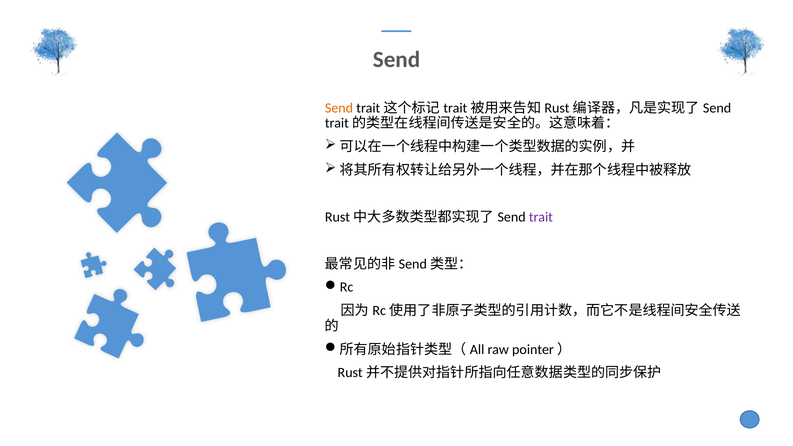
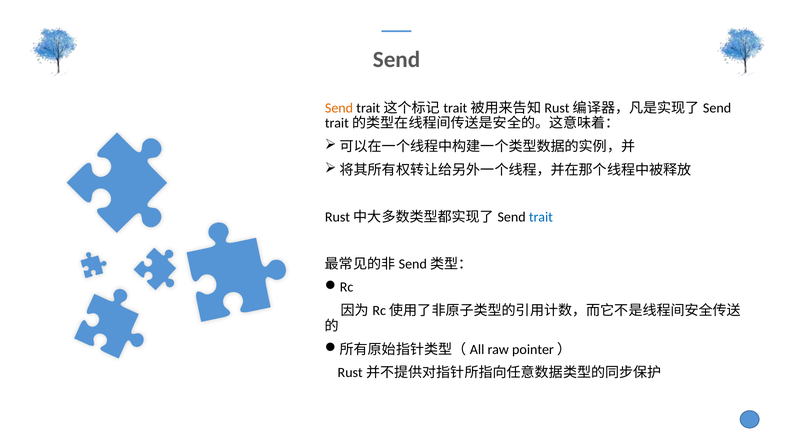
trait colour: purple -> blue
